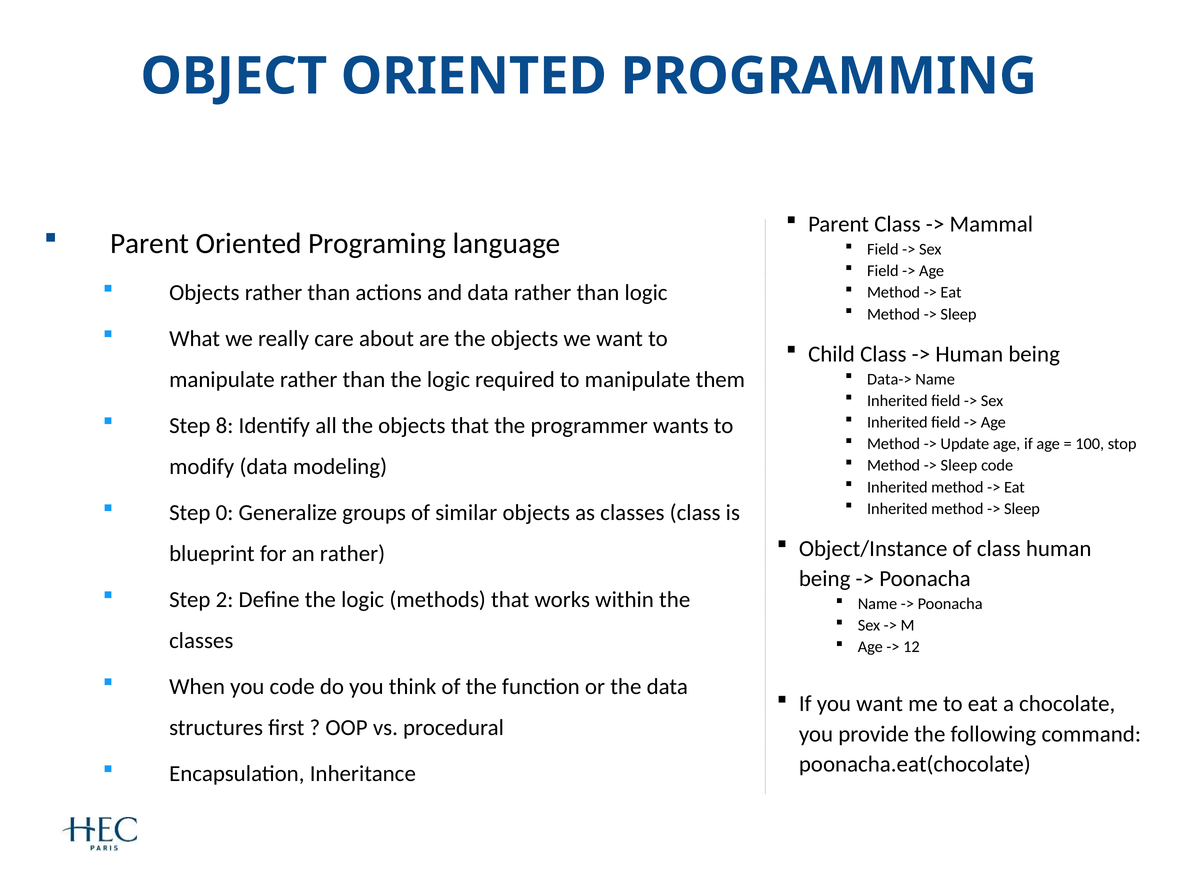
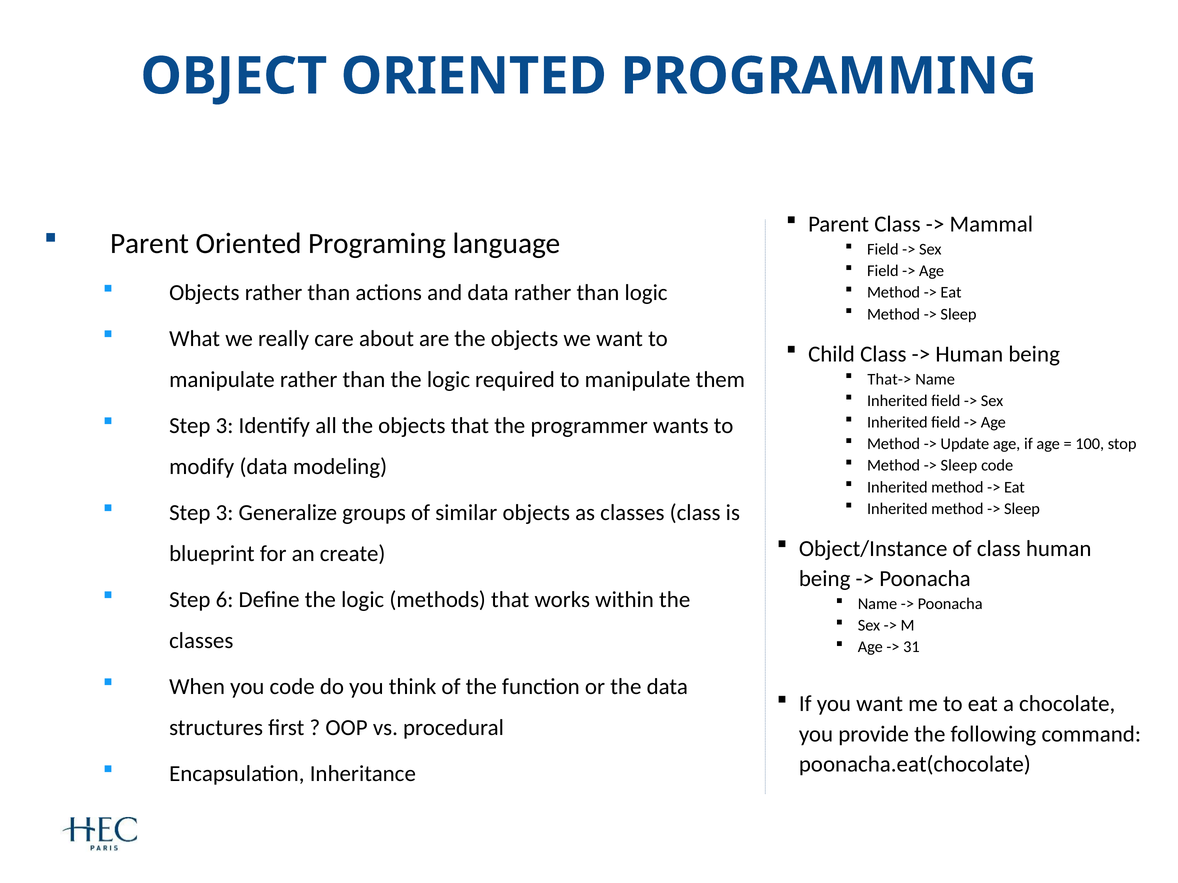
Data->: Data-> -> That->
8 at (225, 426): 8 -> 3
0 at (225, 513): 0 -> 3
an rather: rather -> create
2: 2 -> 6
12: 12 -> 31
